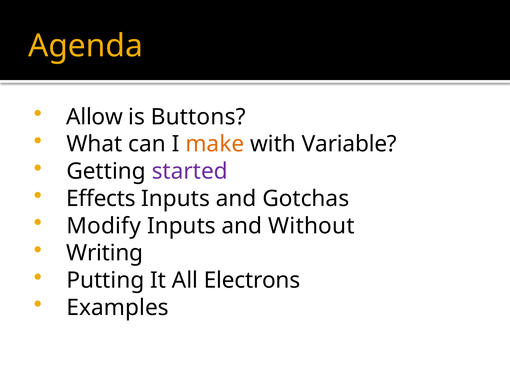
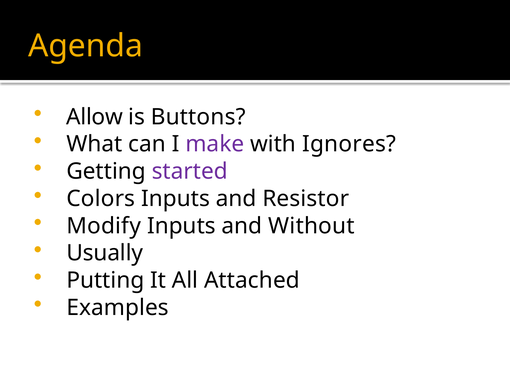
make colour: orange -> purple
Variable: Variable -> Ignores
Effects: Effects -> Colors
Gotchas: Gotchas -> Resistor
Writing: Writing -> Usually
Electrons: Electrons -> Attached
